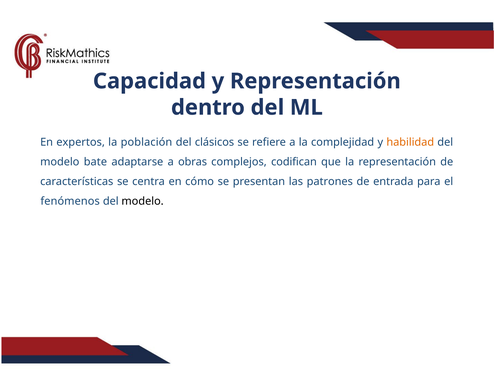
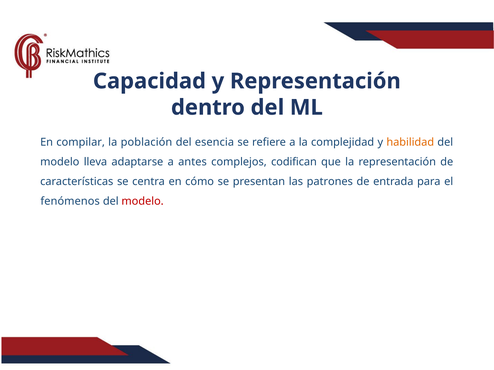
expertos: expertos -> compilar
clásicos: clásicos -> esencia
bate: bate -> lleva
obras: obras -> antes
modelo at (143, 201) colour: black -> red
